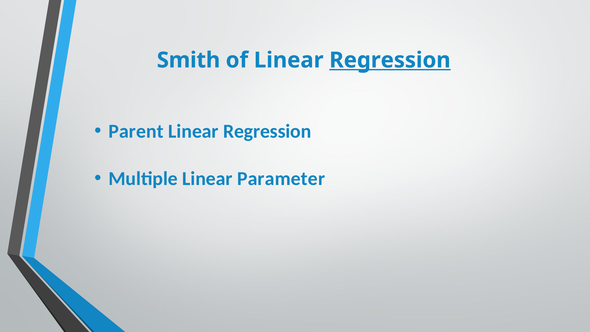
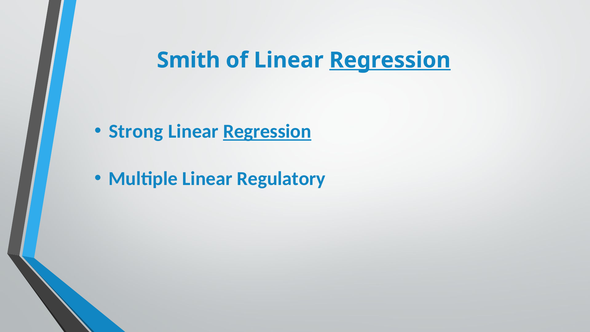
Parent: Parent -> Strong
Regression at (267, 131) underline: none -> present
Parameter: Parameter -> Regulatory
